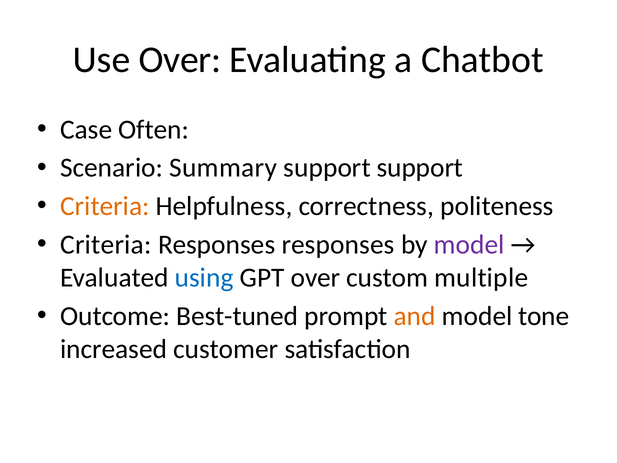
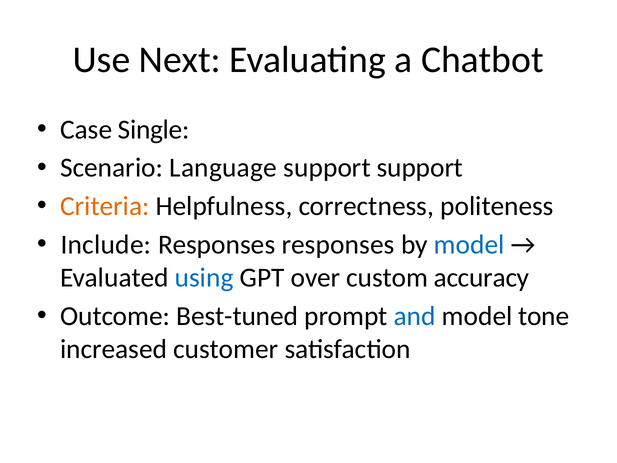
Use Over: Over -> Next
Often: Often -> Single
Summary: Summary -> Language
Criteria at (106, 245): Criteria -> Include
model at (469, 245) colour: purple -> blue
multiple: multiple -> accuracy
and colour: orange -> blue
